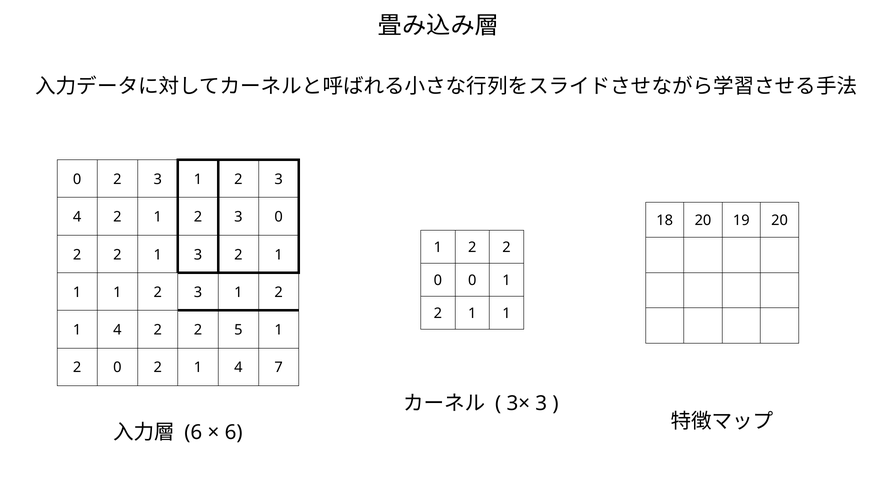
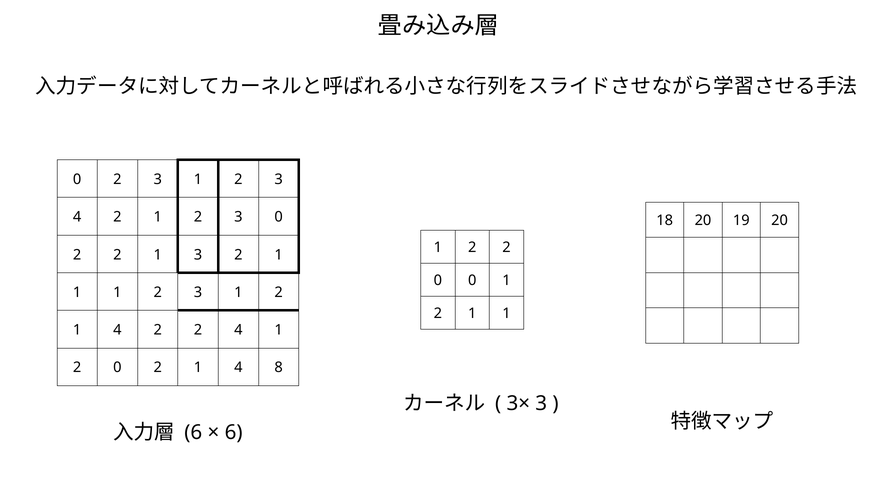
2 5: 5 -> 4
7: 7 -> 8
